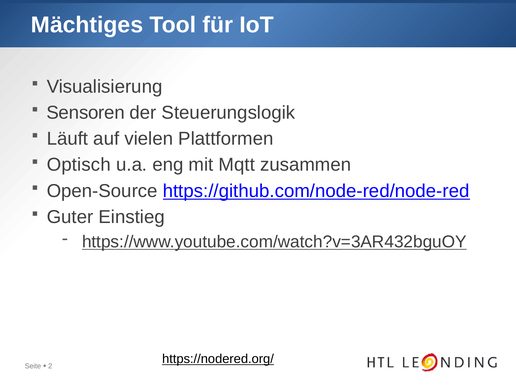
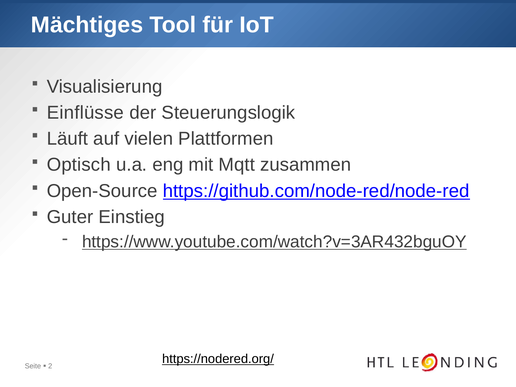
Sensoren: Sensoren -> Einflüsse
